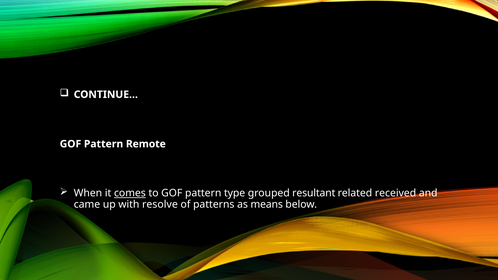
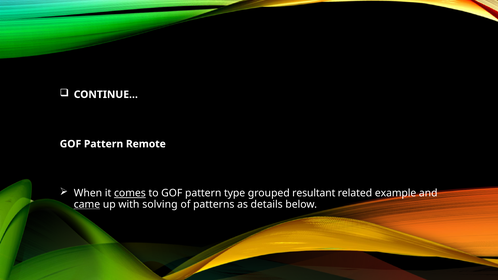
received: received -> example
came underline: none -> present
resolve: resolve -> solving
means: means -> details
